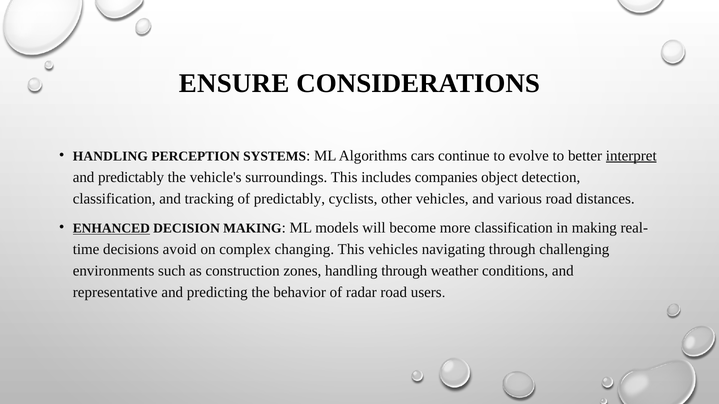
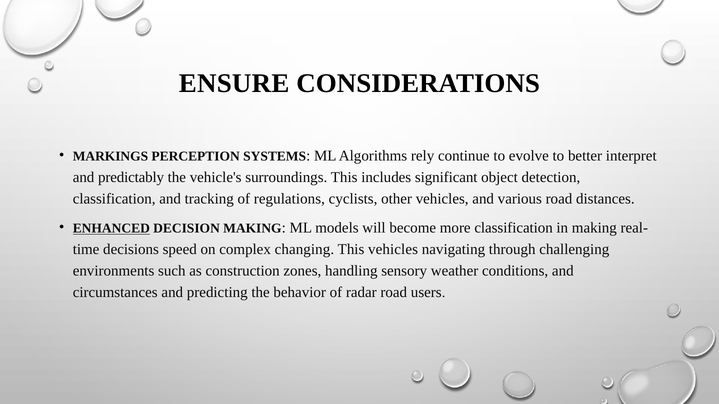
HANDLING at (110, 156): HANDLING -> MARKINGS
cars: cars -> rely
interpret underline: present -> none
companies: companies -> significant
of predictably: predictably -> regulations
avoid: avoid -> speed
handling through: through -> sensory
representative: representative -> circumstances
